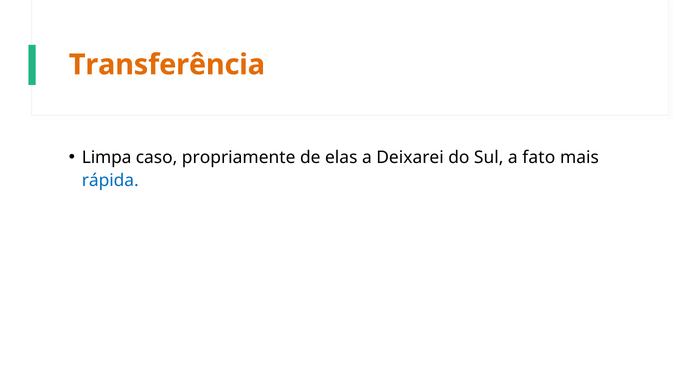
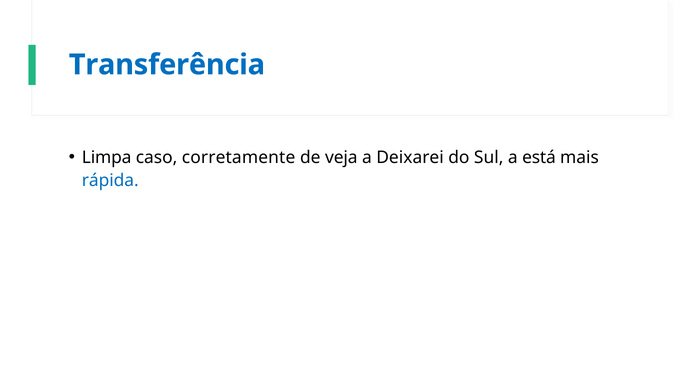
Transferência colour: orange -> blue
propriamente: propriamente -> corretamente
elas: elas -> veja
fato: fato -> está
